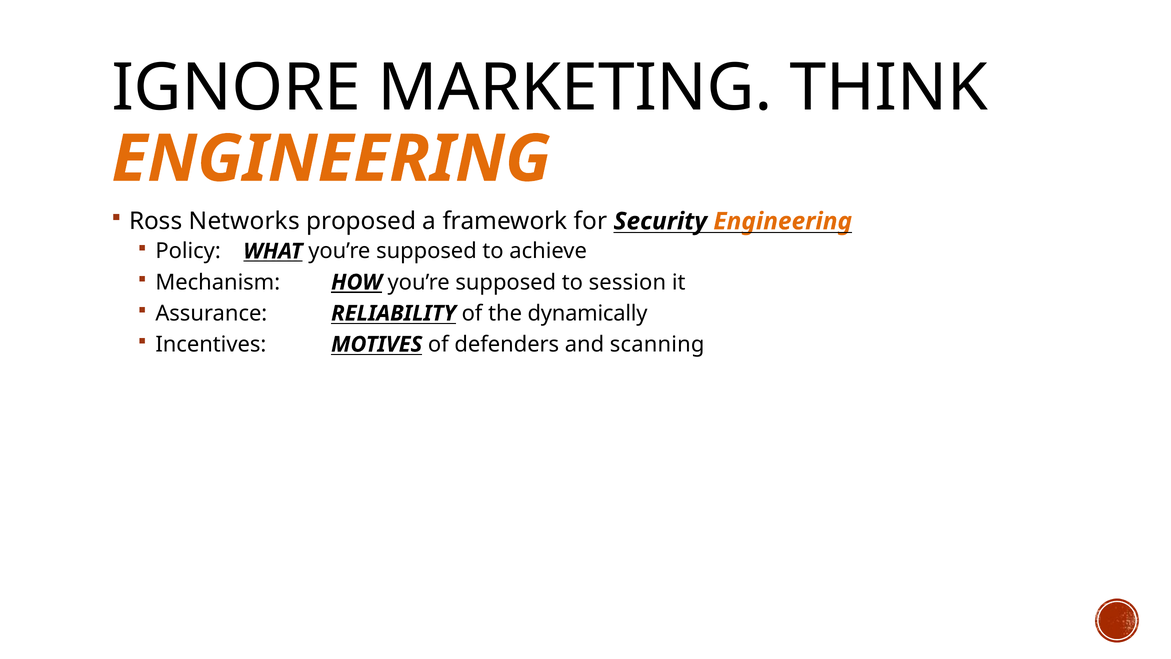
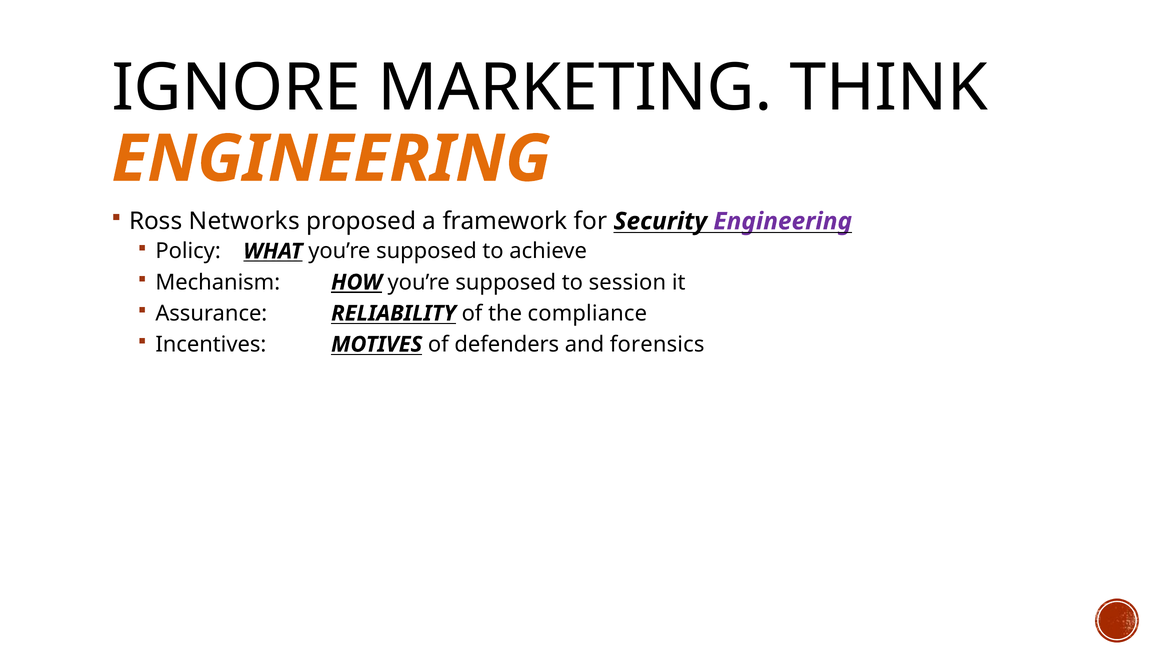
Engineering at (783, 221) colour: orange -> purple
dynamically: dynamically -> compliance
scanning: scanning -> forensics
